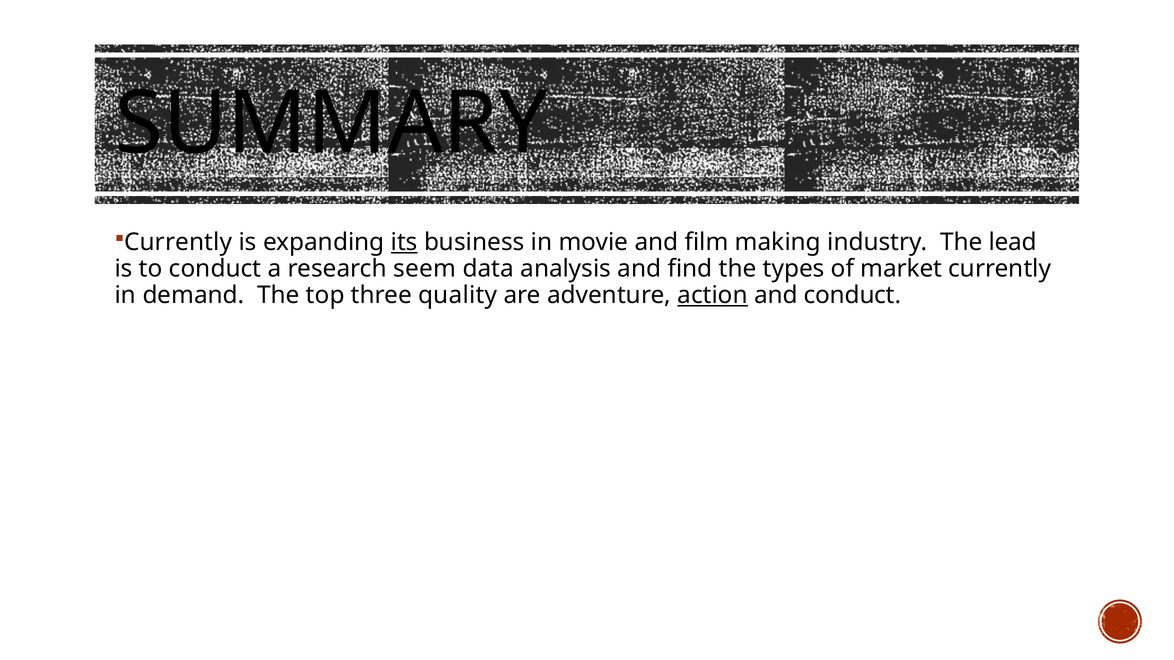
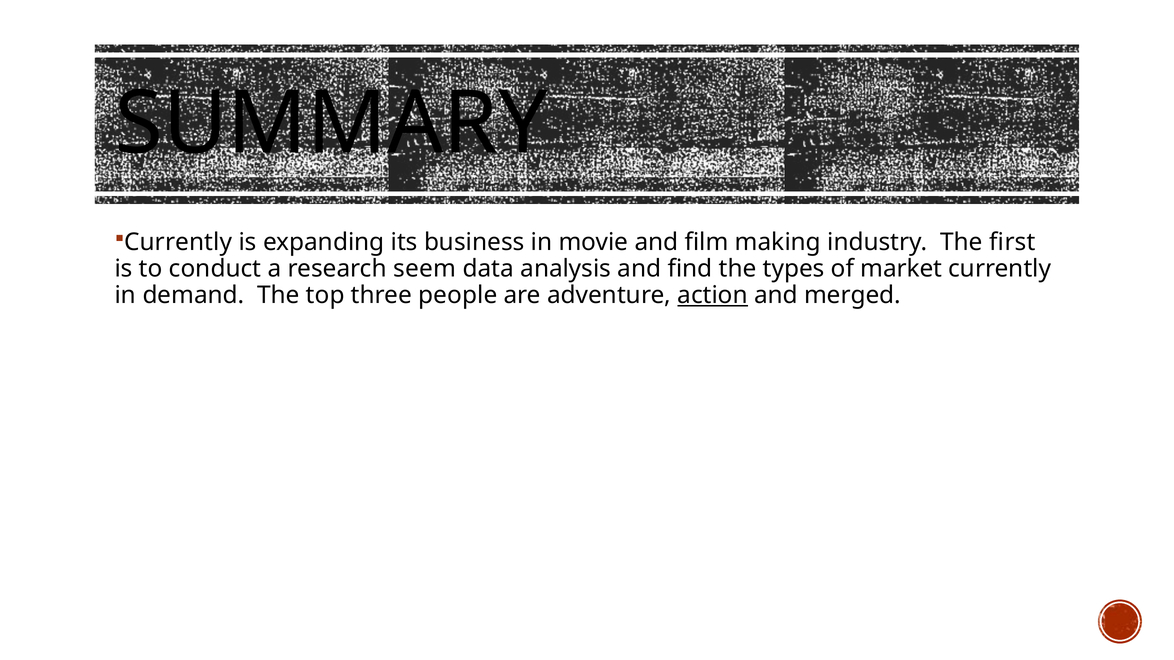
its underline: present -> none
lead: lead -> first
quality: quality -> people
and conduct: conduct -> merged
